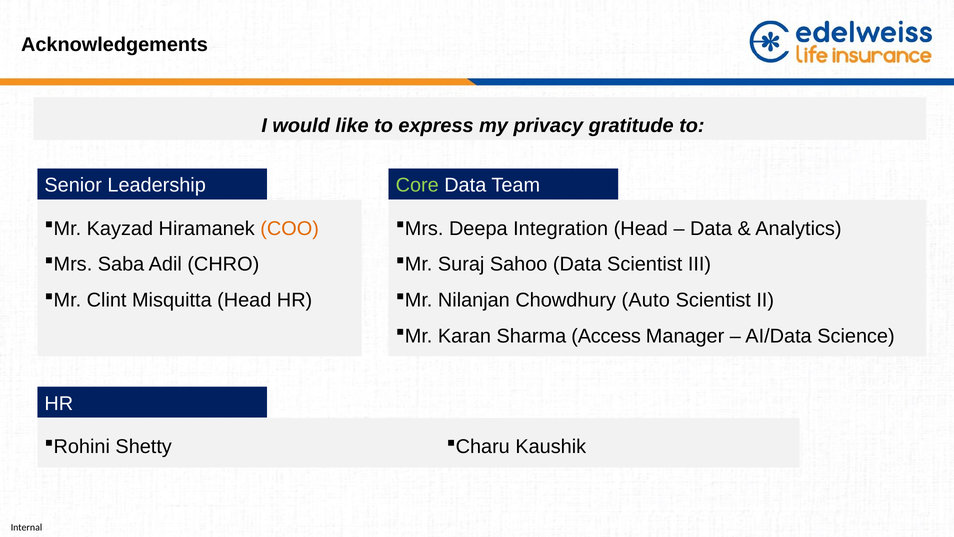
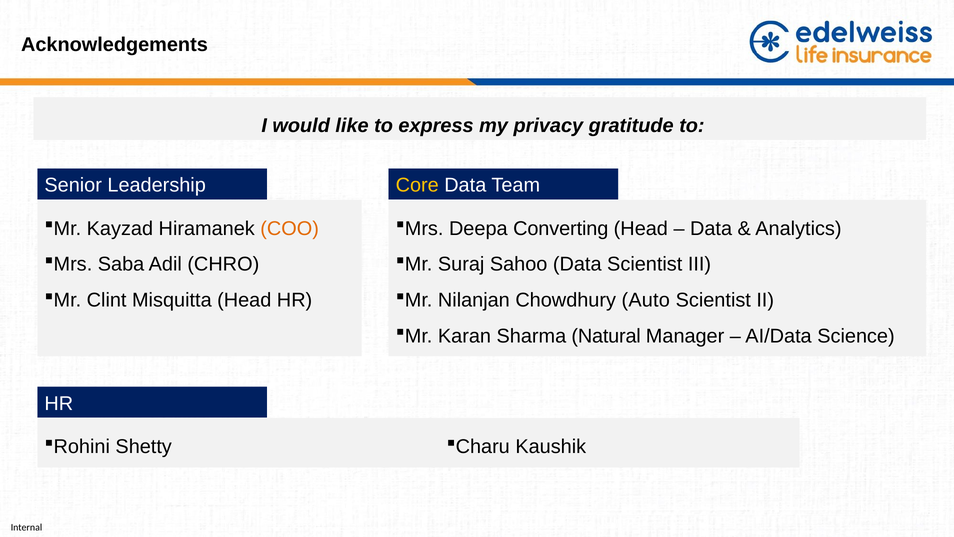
Core colour: light green -> yellow
Integration: Integration -> Converting
Access: Access -> Natural
